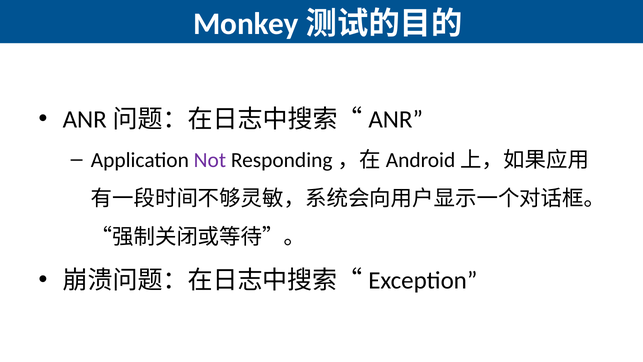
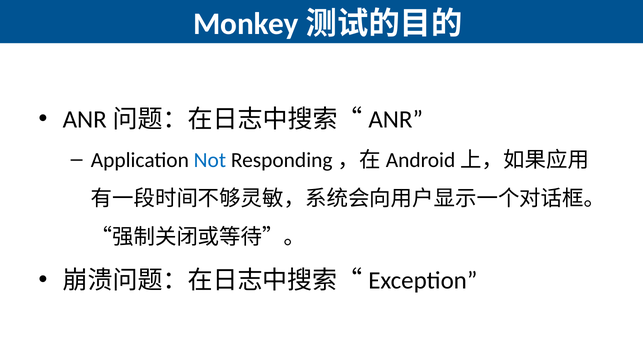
Not colour: purple -> blue
